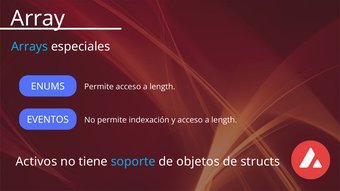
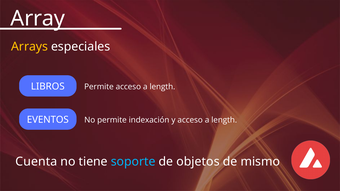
Arrays colour: light blue -> yellow
ENUMS: ENUMS -> LIBROS
Activos: Activos -> Cuenta
structs: structs -> mismo
